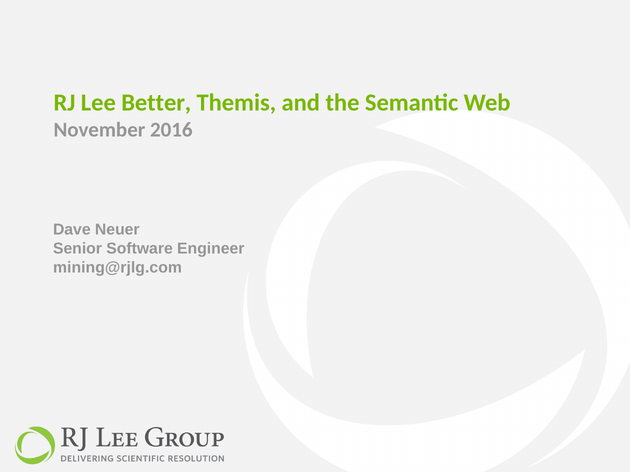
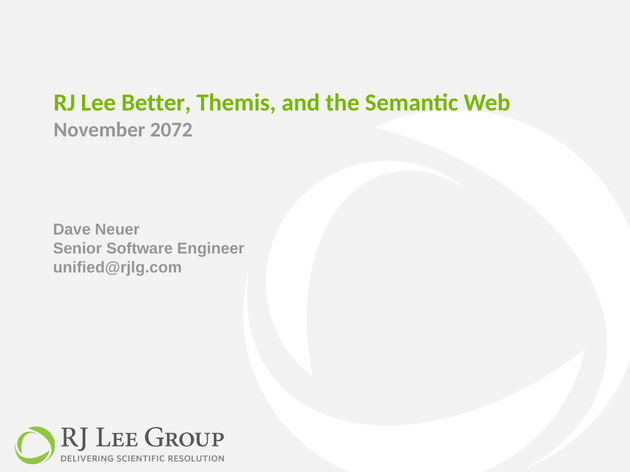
2016: 2016 -> 2072
mining@rjlg.com: mining@rjlg.com -> unified@rjlg.com
